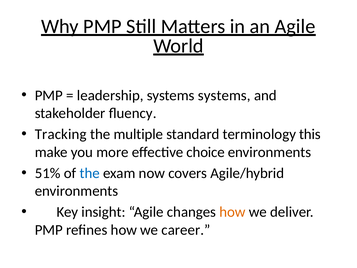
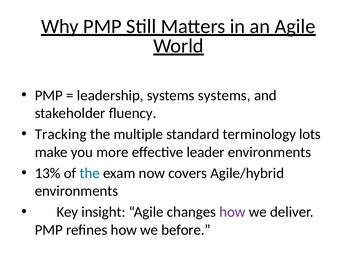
this: this -> lots
choice: choice -> leader
51%: 51% -> 13%
how at (232, 212) colour: orange -> purple
career: career -> before
